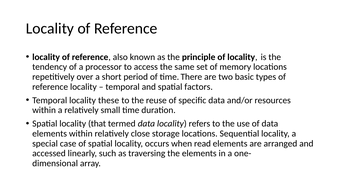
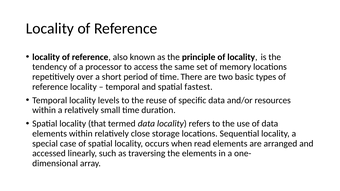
factors: factors -> fastest
these: these -> levels
